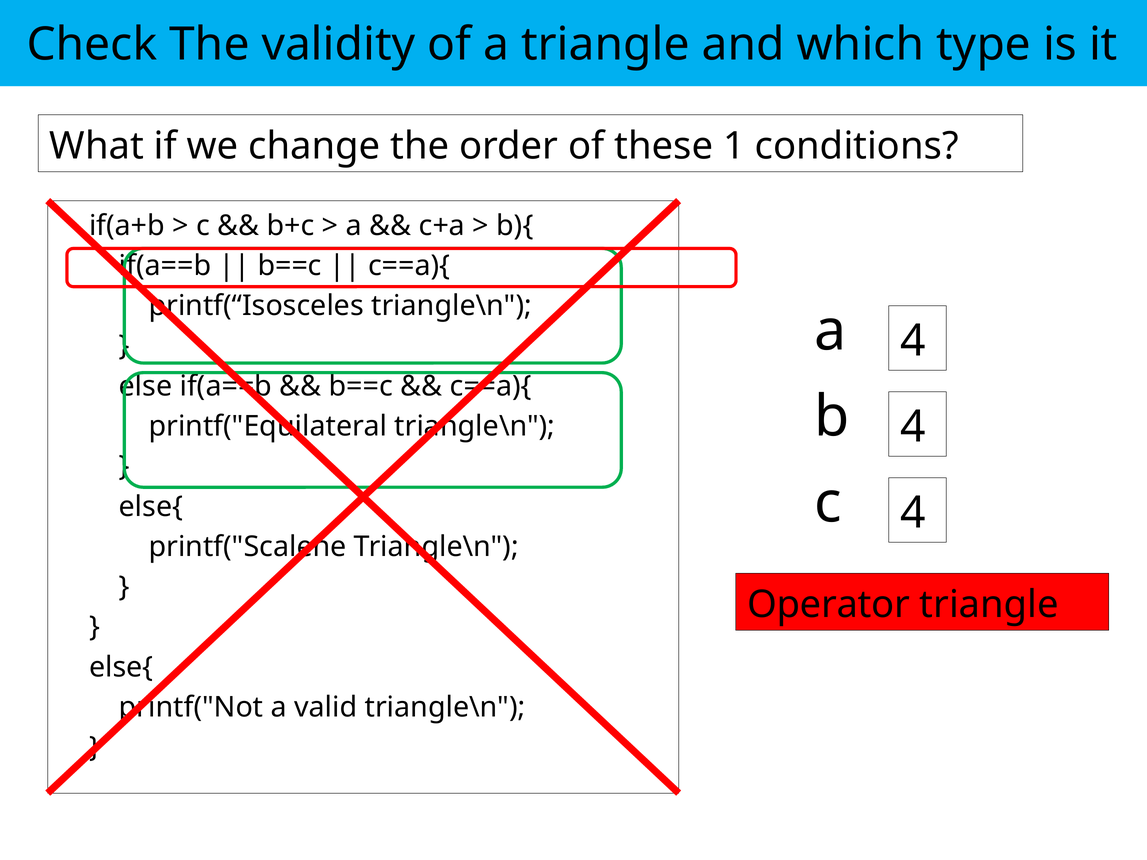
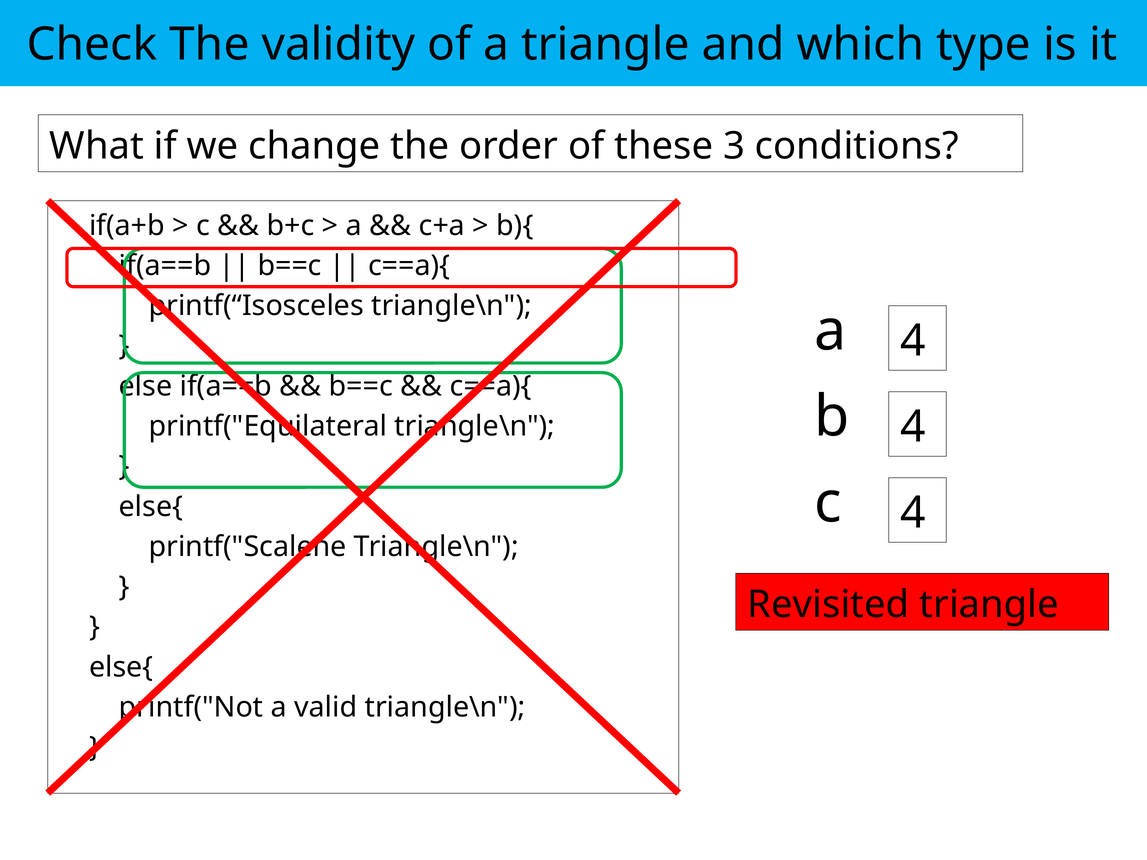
1: 1 -> 3
Operator: Operator -> Revisited
